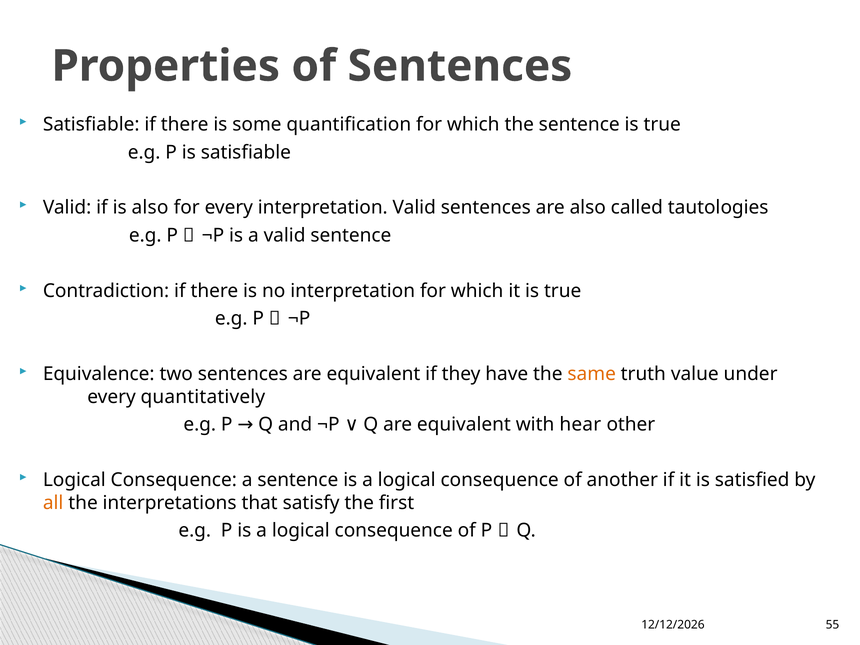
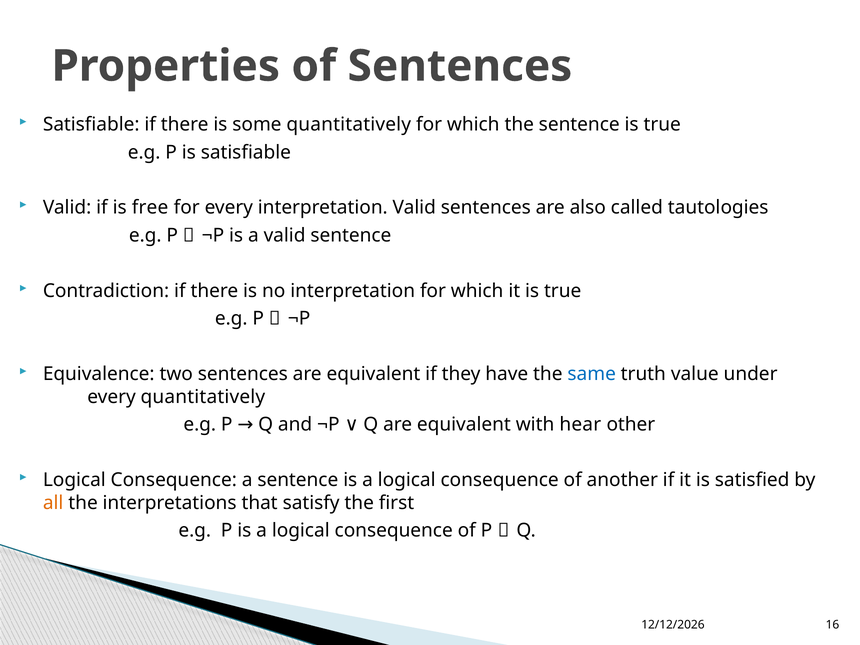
some quantification: quantification -> quantitatively
is also: also -> free
same colour: orange -> blue
55: 55 -> 16
